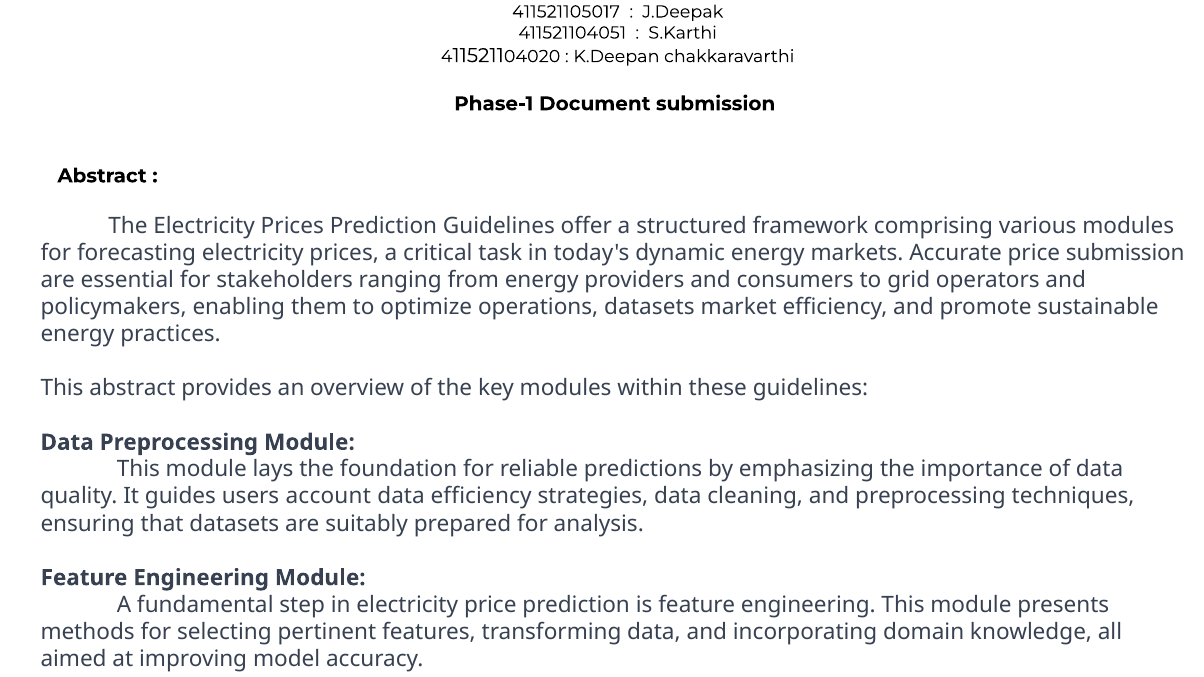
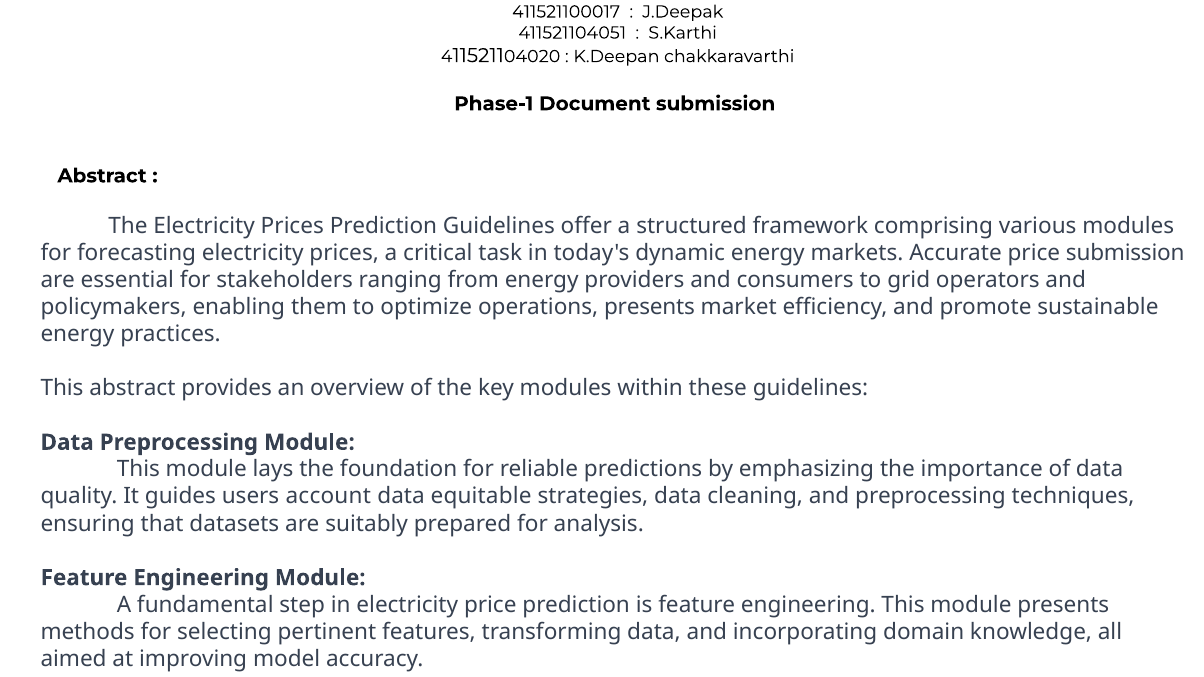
411521105017: 411521105017 -> 411521100017
operations datasets: datasets -> presents
data efficiency: efficiency -> equitable
